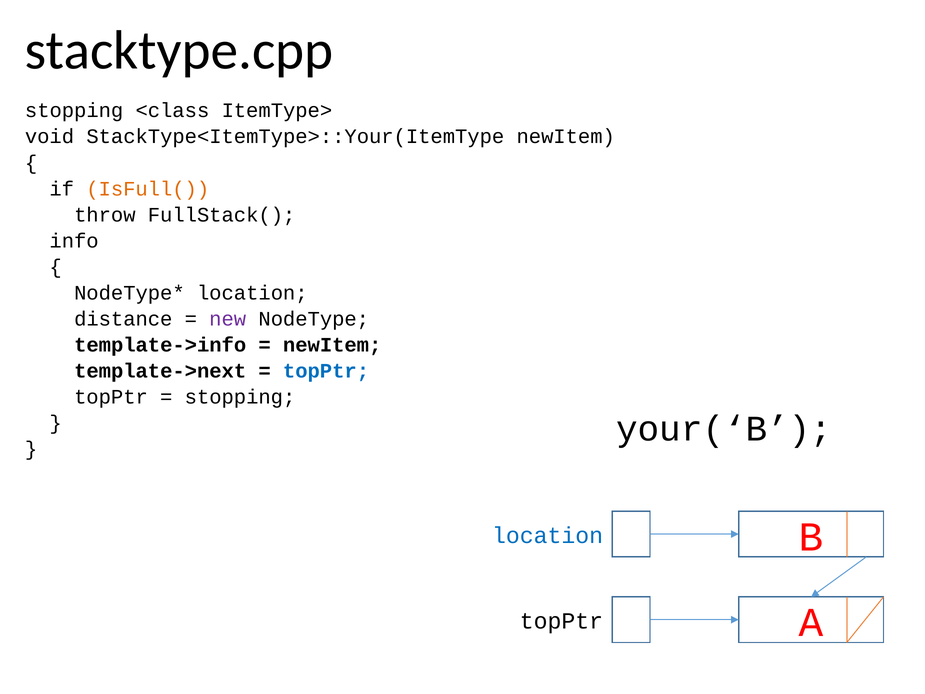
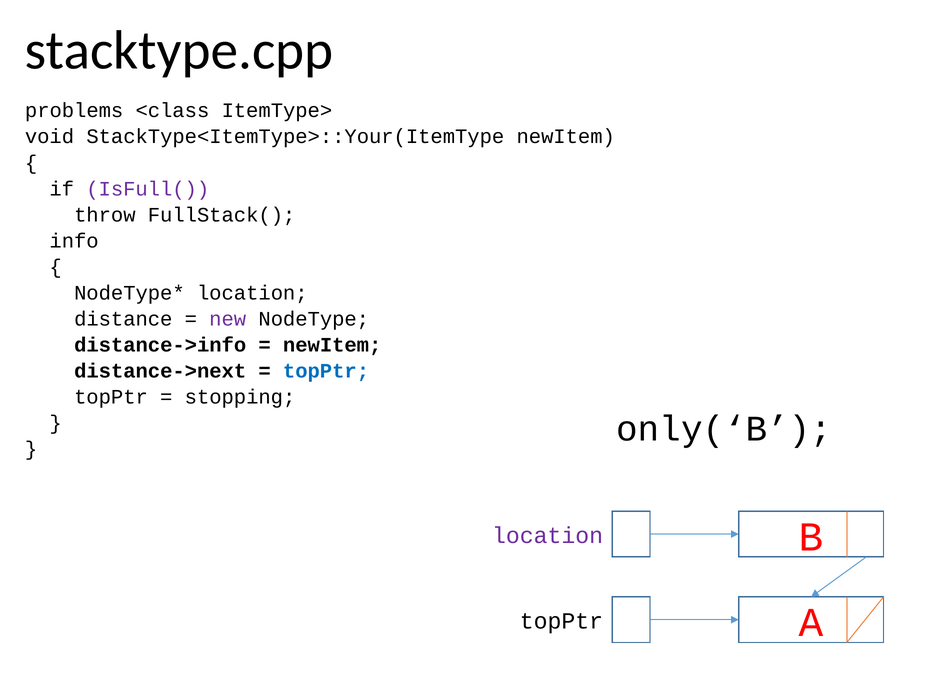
stopping at (74, 111): stopping -> problems
IsFull( colour: orange -> purple
template->info: template->info -> distance->info
template->next: template->next -> distance->next
your(‘B: your(‘B -> only(‘B
location at (548, 535) colour: blue -> purple
